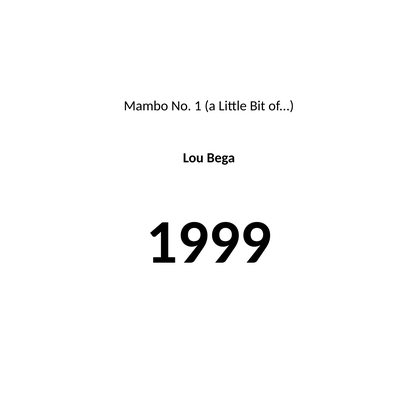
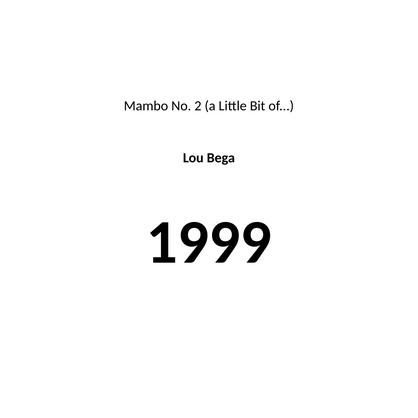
1: 1 -> 2
